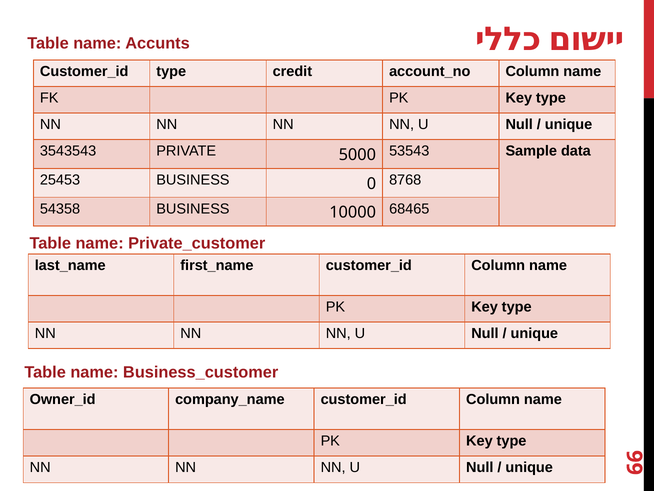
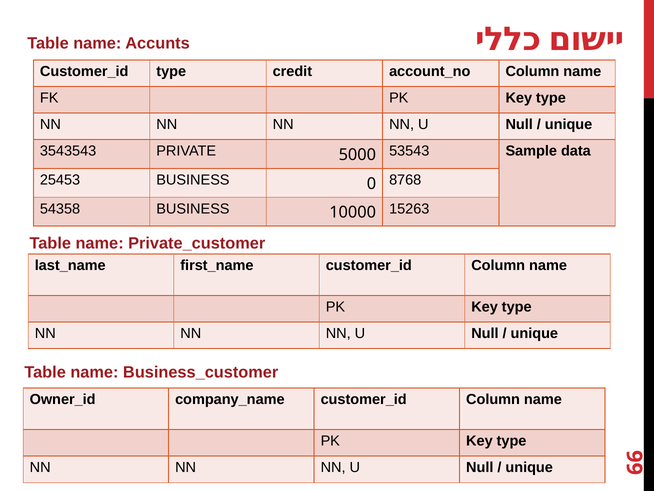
68465: 68465 -> 15263
